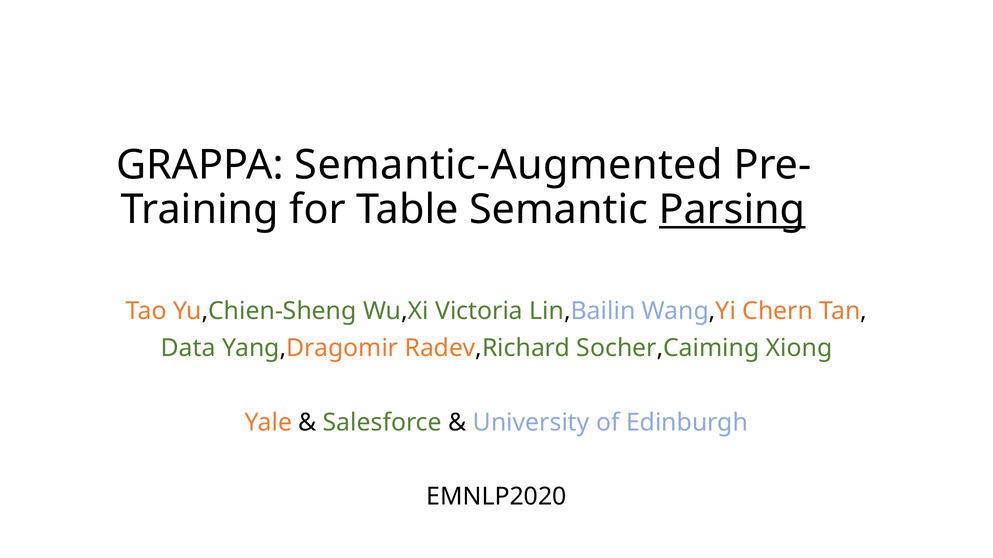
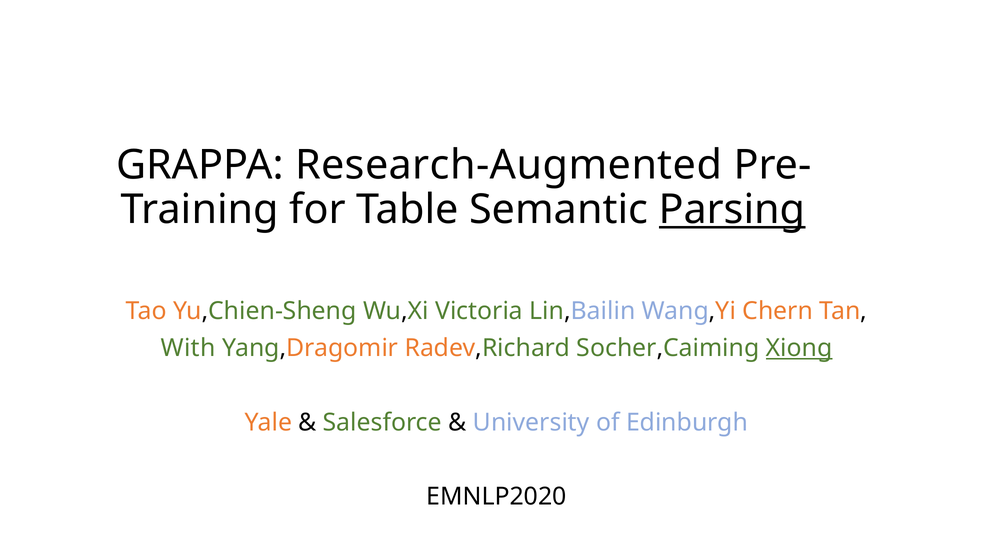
Semantic-Augmented: Semantic-Augmented -> Research-Augmented
Data: Data -> With
Xiong underline: none -> present
